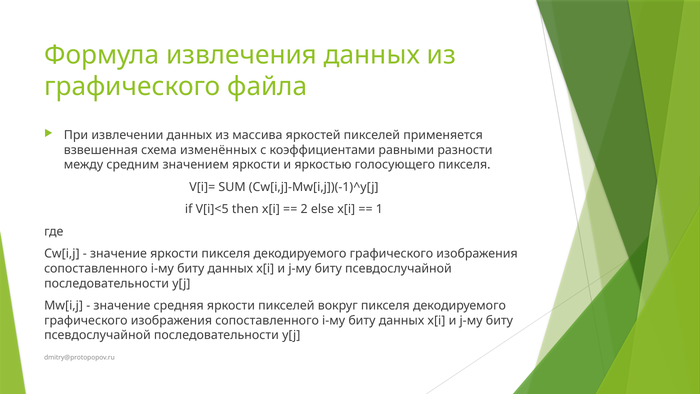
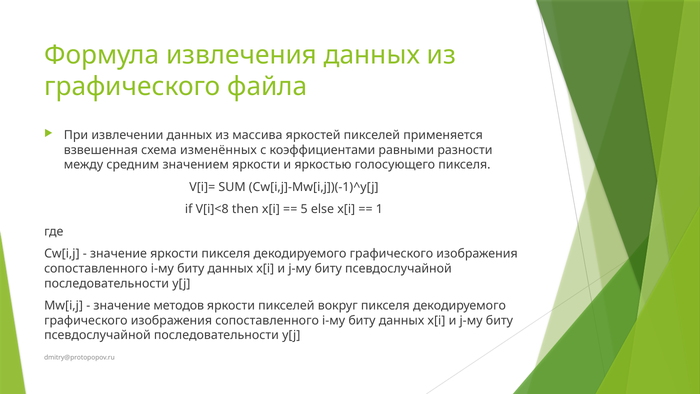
V[i]<5: V[i]<5 -> V[i]<8
2: 2 -> 5
средняя: средняя -> методов
